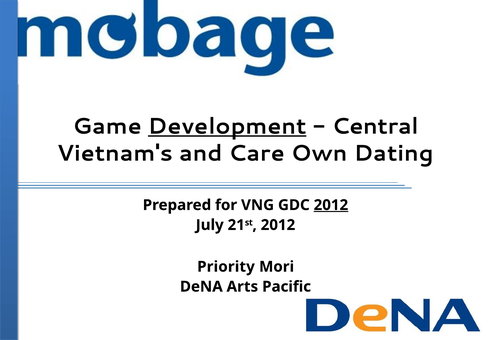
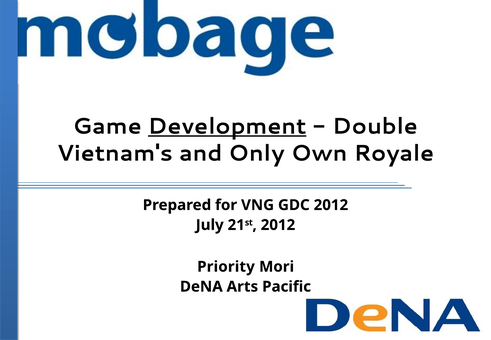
Central: Central -> Double
Care: Care -> Only
Dating: Dating -> Royale
2012 at (331, 205) underline: present -> none
